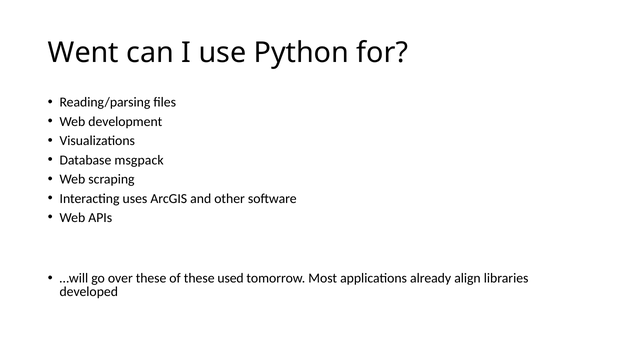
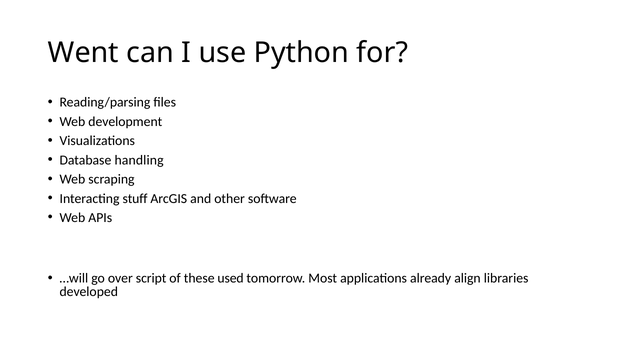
msgpack: msgpack -> handling
uses: uses -> stuff
over these: these -> script
